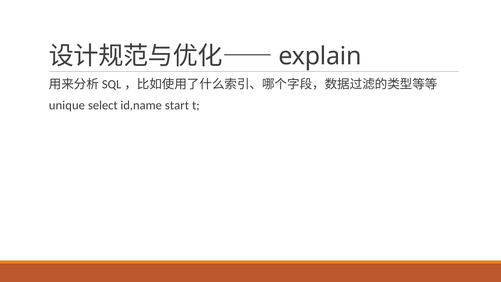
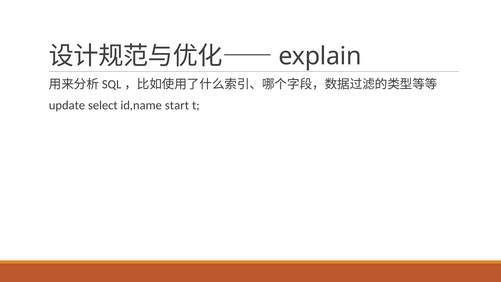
unique: unique -> update
